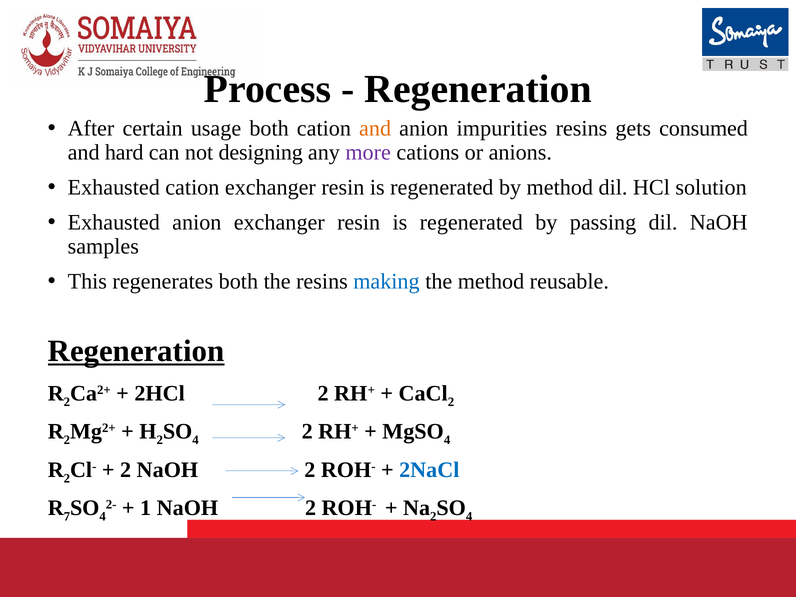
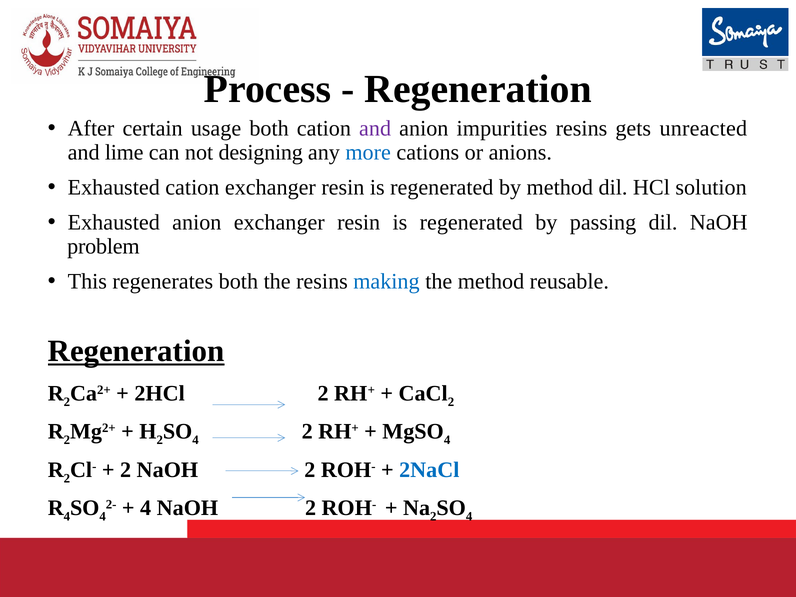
and at (375, 129) colour: orange -> purple
consumed: consumed -> unreacted
hard: hard -> lime
more colour: purple -> blue
samples: samples -> problem
7 at (67, 517): 7 -> 4
1 at (146, 508): 1 -> 4
